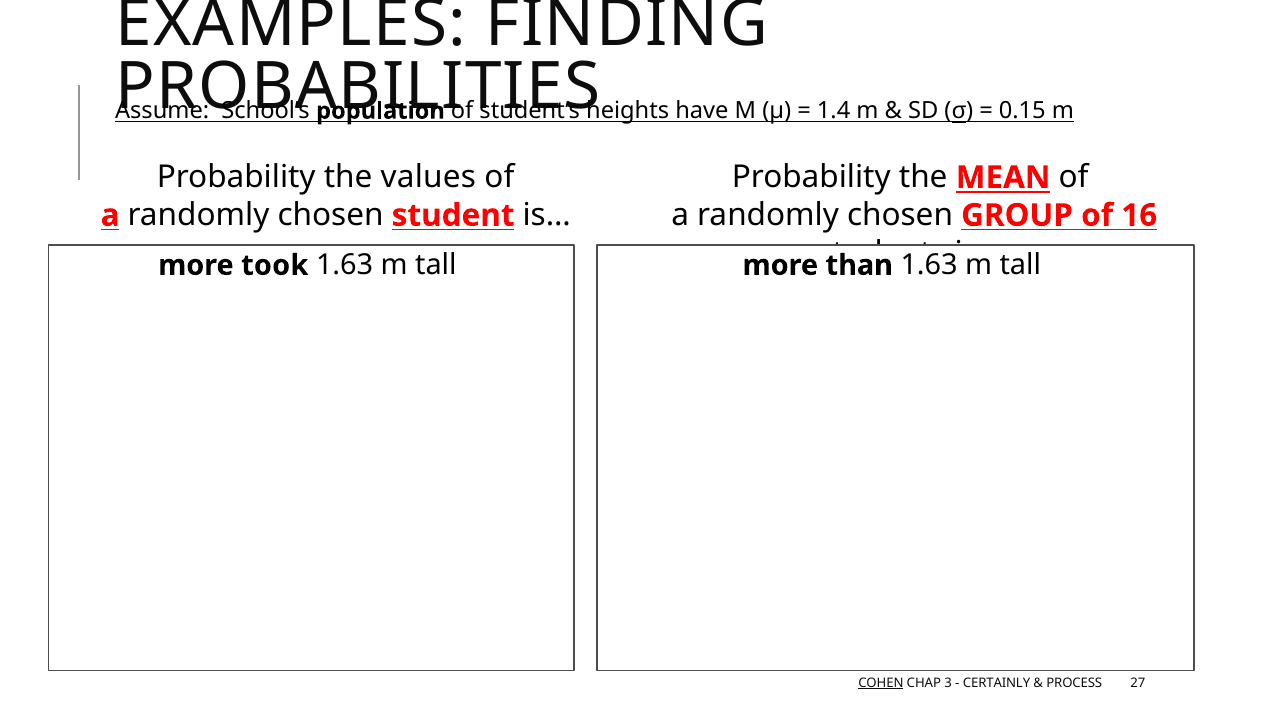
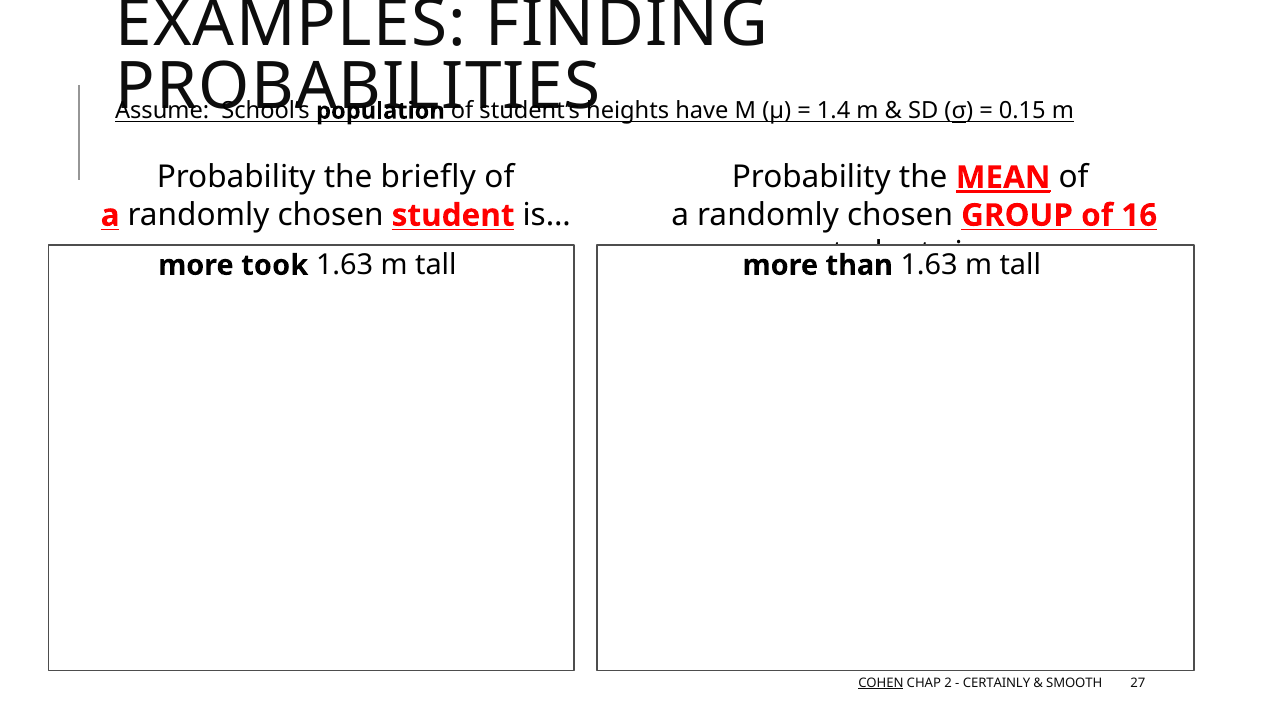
values: values -> briefly
MEAN underline: none -> present
3: 3 -> 2
PROCESS: PROCESS -> SMOOTH
